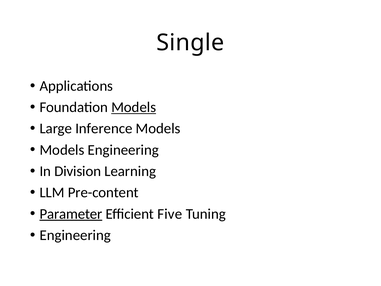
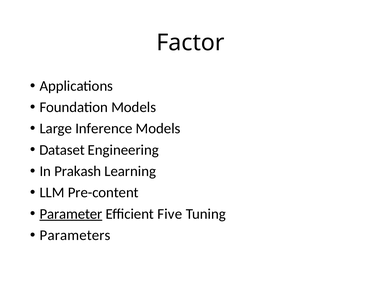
Single: Single -> Factor
Models at (134, 107) underline: present -> none
Models at (62, 150): Models -> Dataset
Division: Division -> Prakash
Engineering at (75, 235): Engineering -> Parameters
